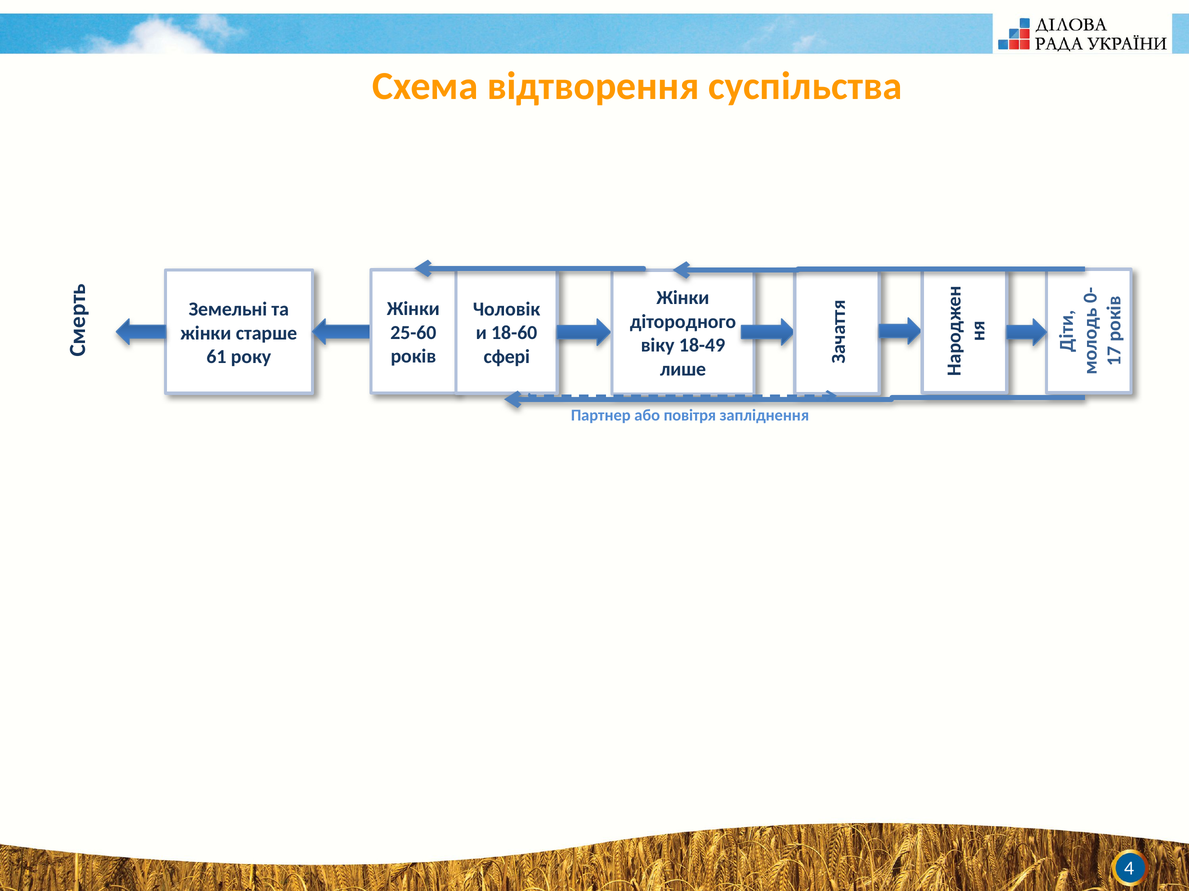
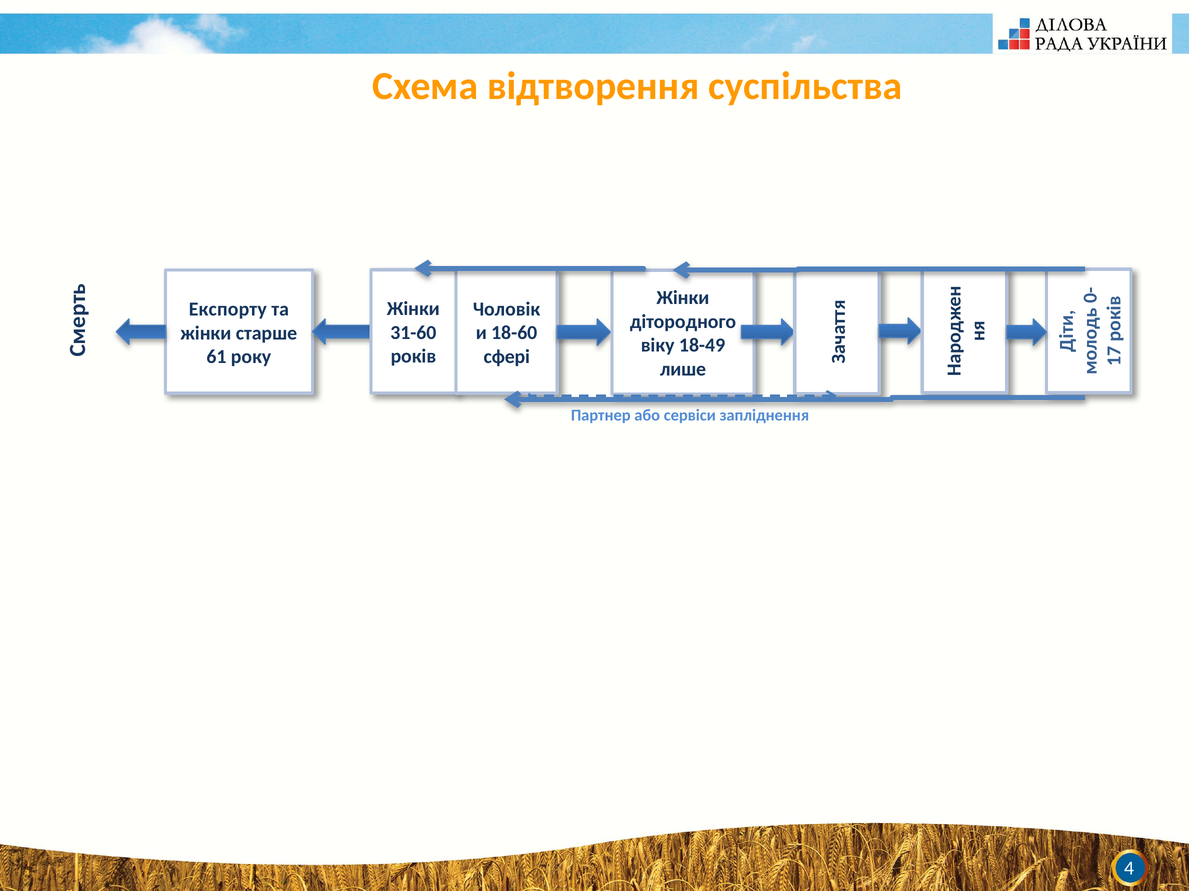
Земельні: Земельні -> Експорту
25-60: 25-60 -> 31-60
повітря: повітря -> сервіси
